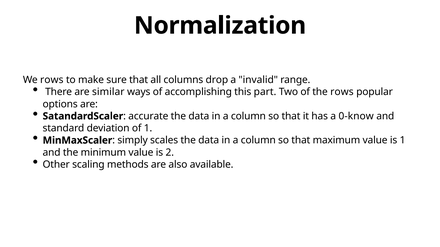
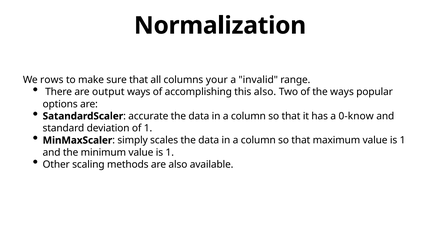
drop: drop -> your
similar: similar -> output
this part: part -> also
the rows: rows -> ways
minimum value is 2: 2 -> 1
